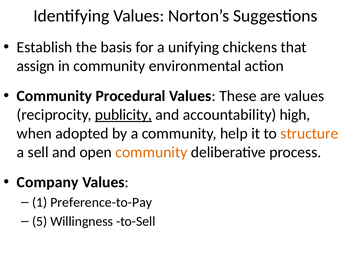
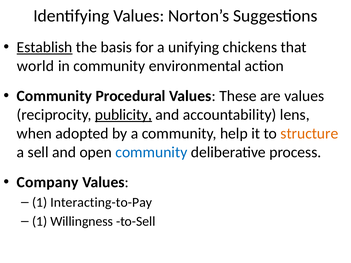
Establish underline: none -> present
assign: assign -> world
high: high -> lens
community at (151, 152) colour: orange -> blue
Preference-to-Pay: Preference-to-Pay -> Interacting-to-Pay
5 at (40, 222): 5 -> 1
